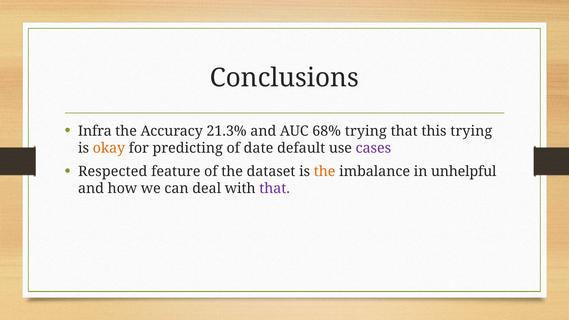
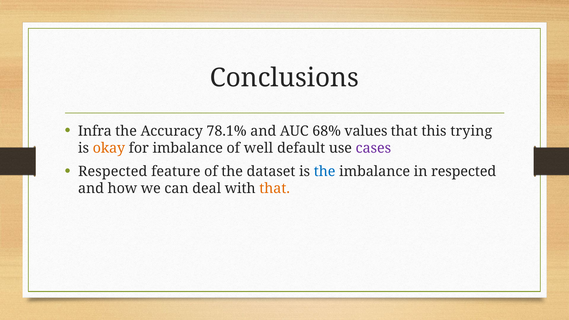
21.3%: 21.3% -> 78.1%
68% trying: trying -> values
for predicting: predicting -> imbalance
date: date -> well
the at (325, 172) colour: orange -> blue
in unhelpful: unhelpful -> respected
that at (275, 189) colour: purple -> orange
